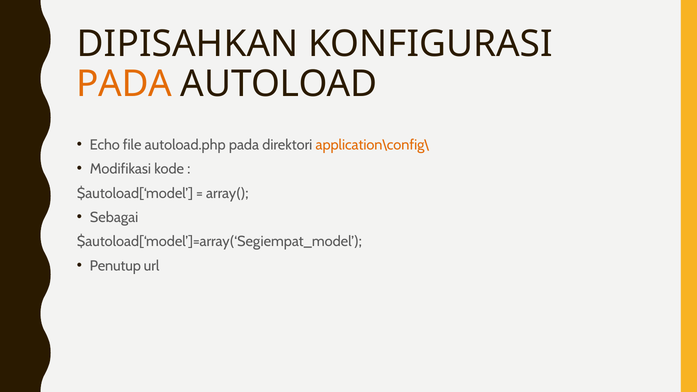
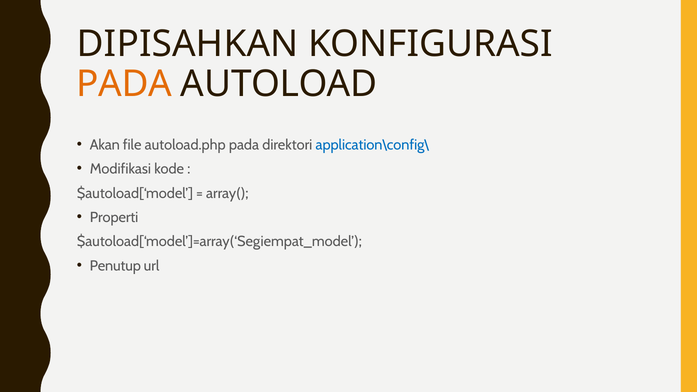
Echo: Echo -> Akan
application\config\ colour: orange -> blue
Sebagai: Sebagai -> Properti
